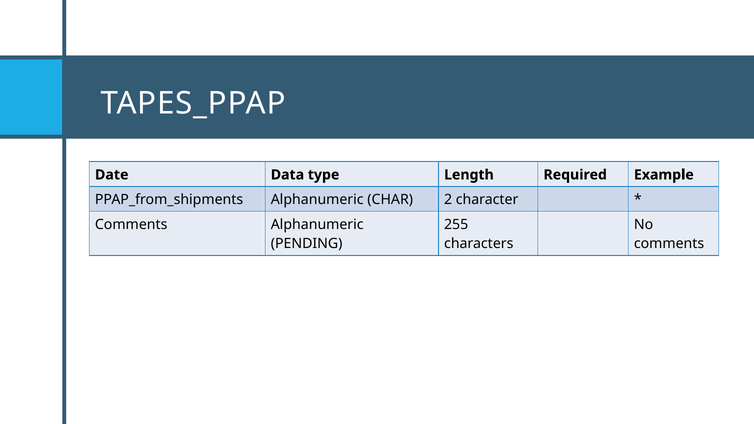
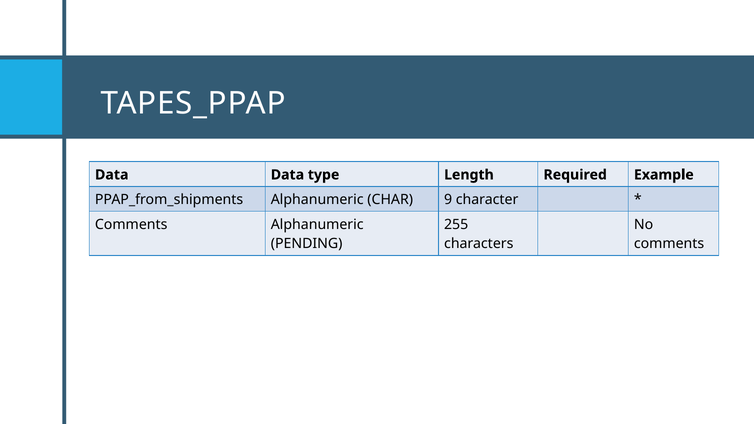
Date at (112, 175): Date -> Data
2: 2 -> 9
